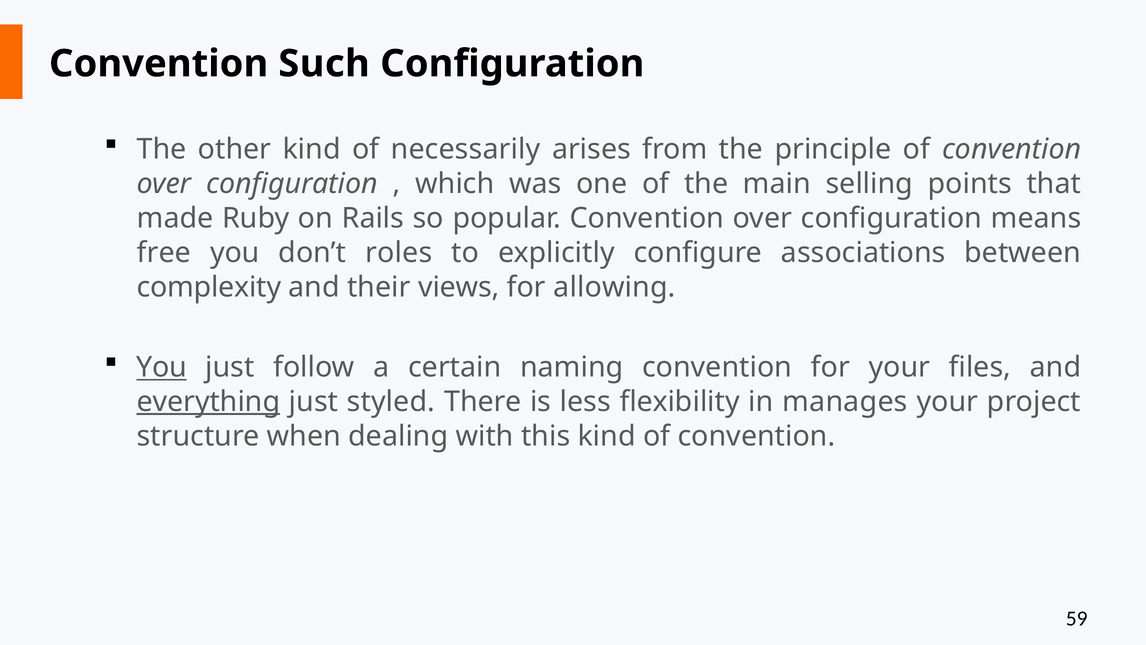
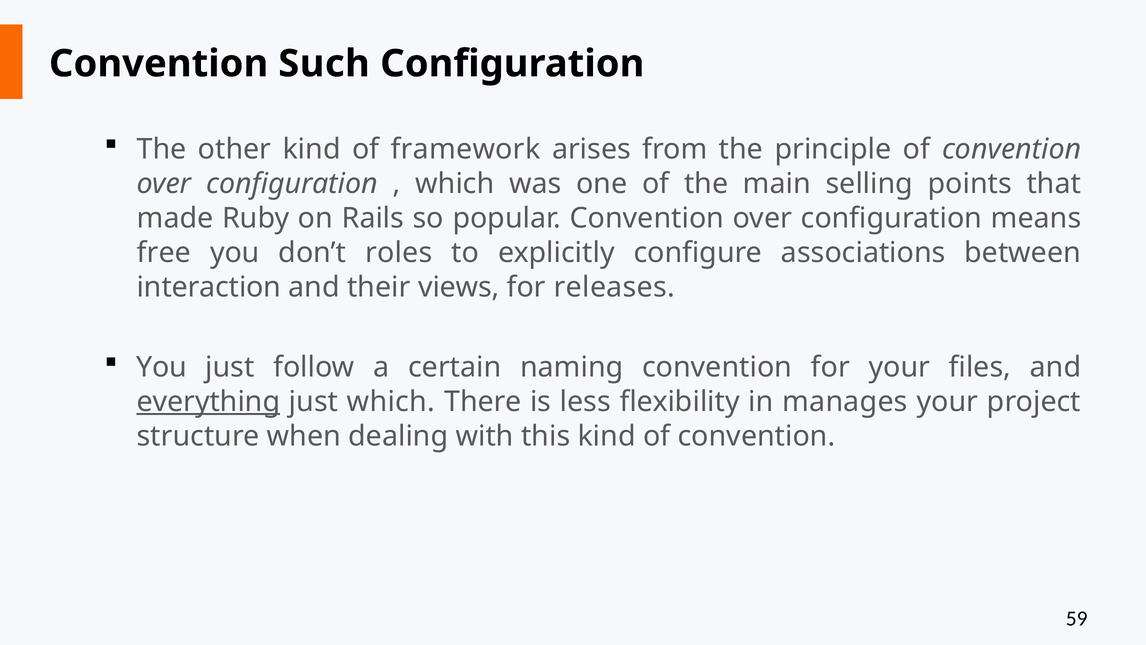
necessarily: necessarily -> framework
complexity: complexity -> interaction
allowing: allowing -> releases
You at (162, 367) underline: present -> none
just styled: styled -> which
